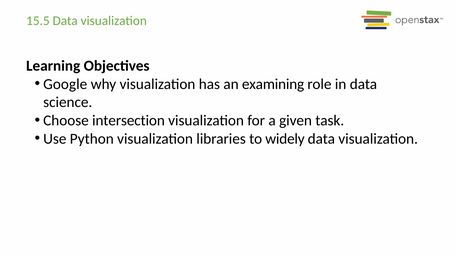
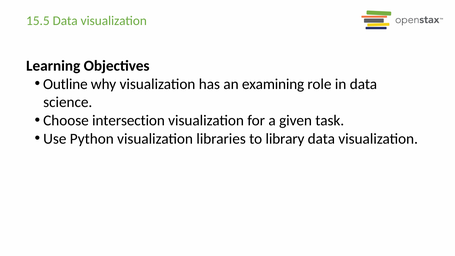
Google: Google -> Outline
widely: widely -> library
